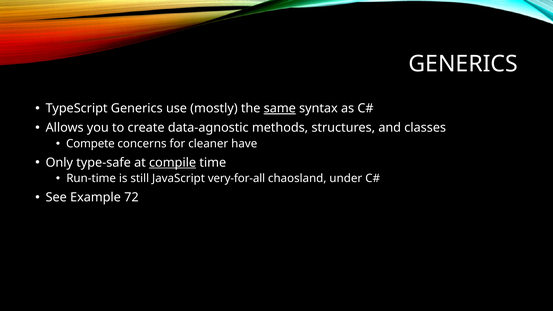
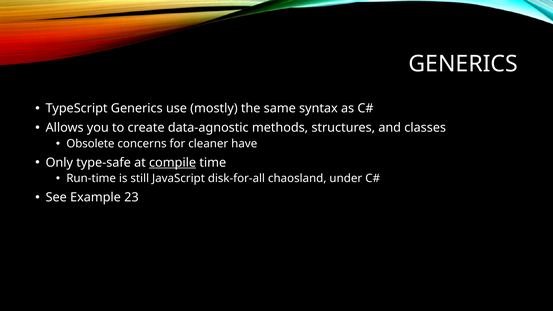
same underline: present -> none
Compete: Compete -> Obsolete
very-for-all: very-for-all -> disk-for-all
72: 72 -> 23
